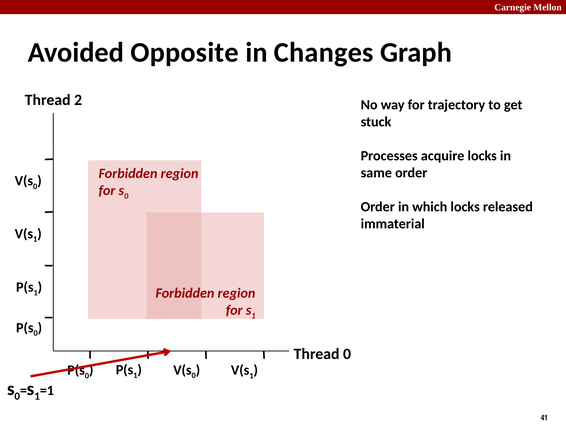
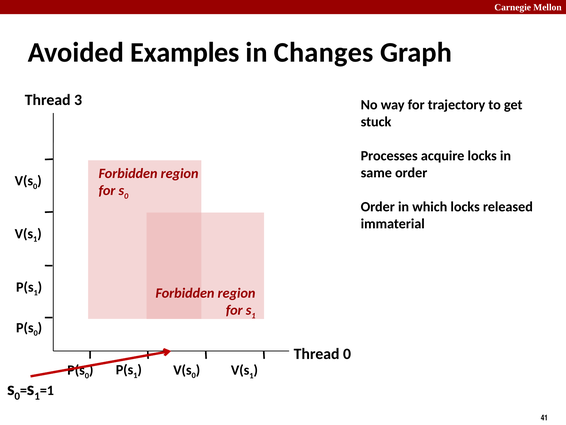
Opposite: Opposite -> Examples
2: 2 -> 3
